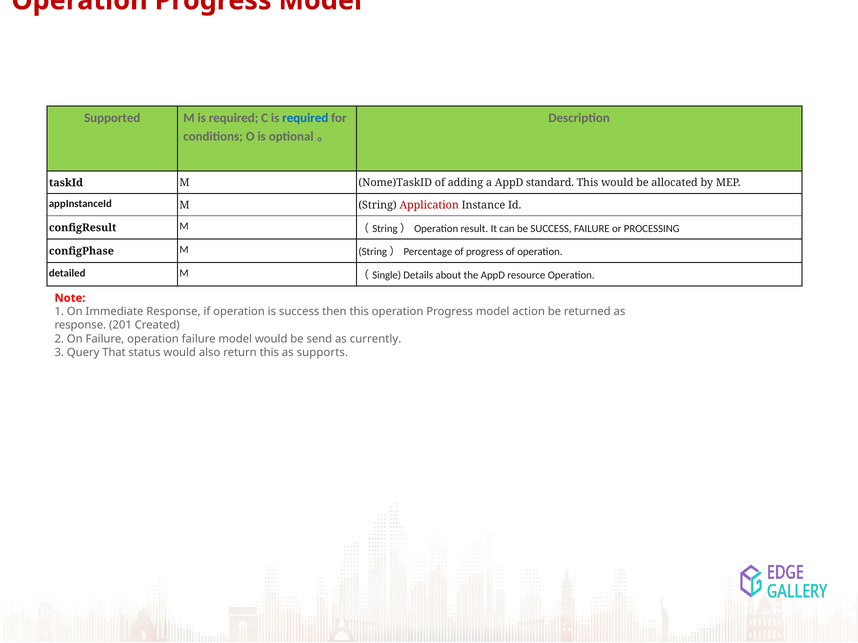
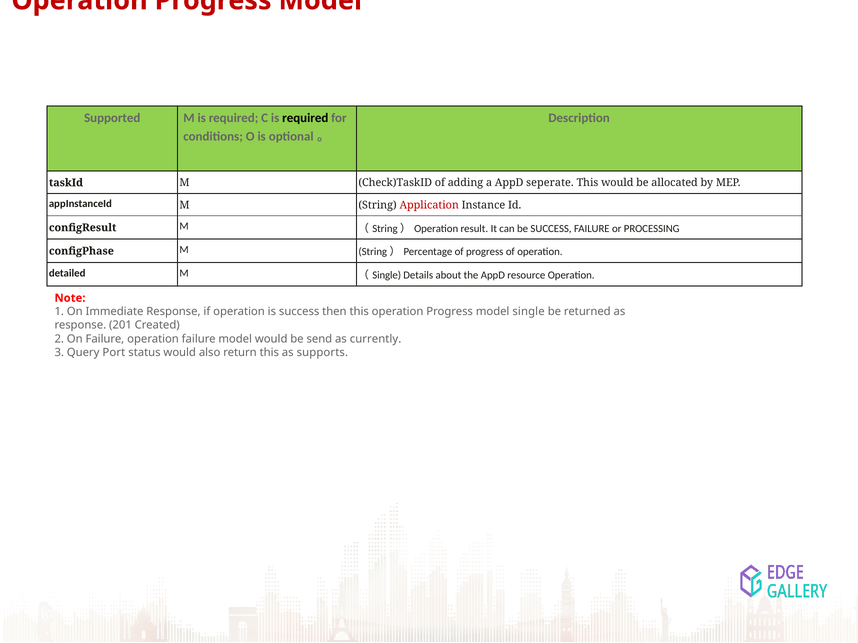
required at (305, 118) colour: blue -> black
Nome)TaskID: Nome)TaskID -> Check)TaskID
standard: standard -> seperate
model action: action -> single
That: That -> Port
